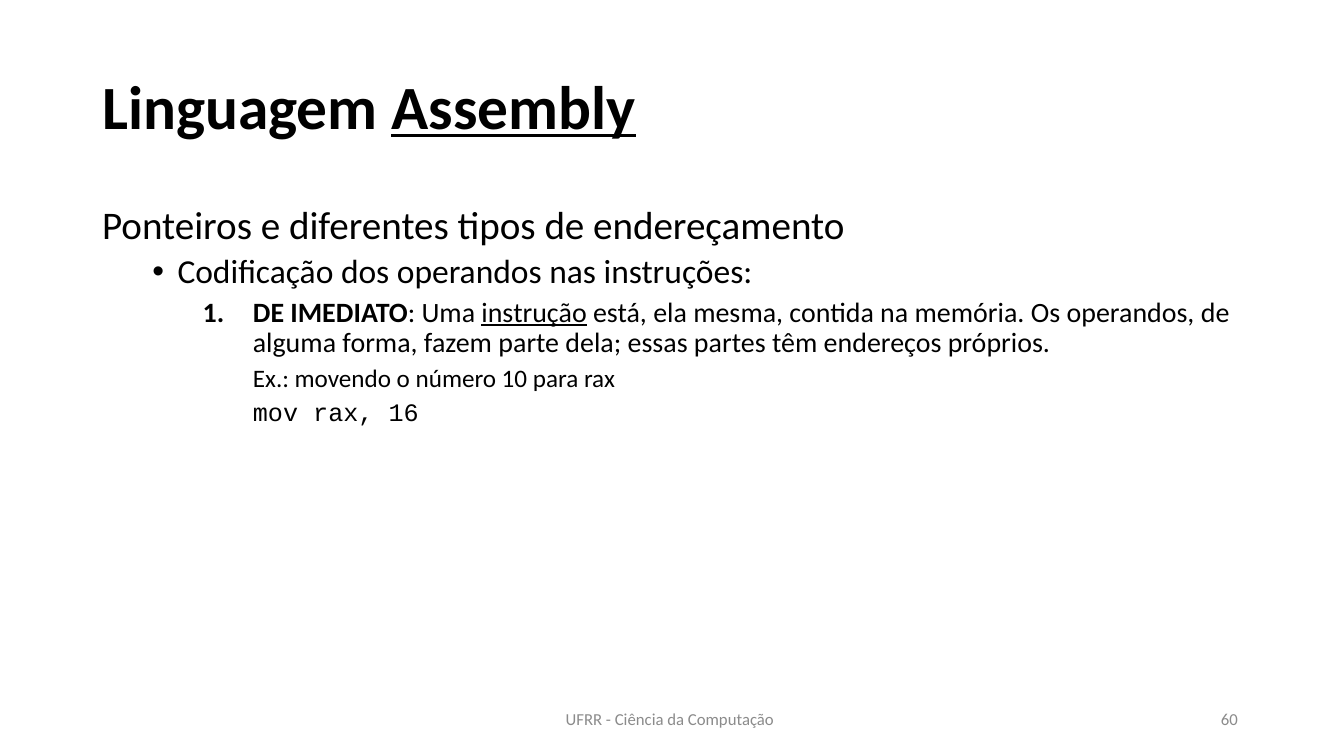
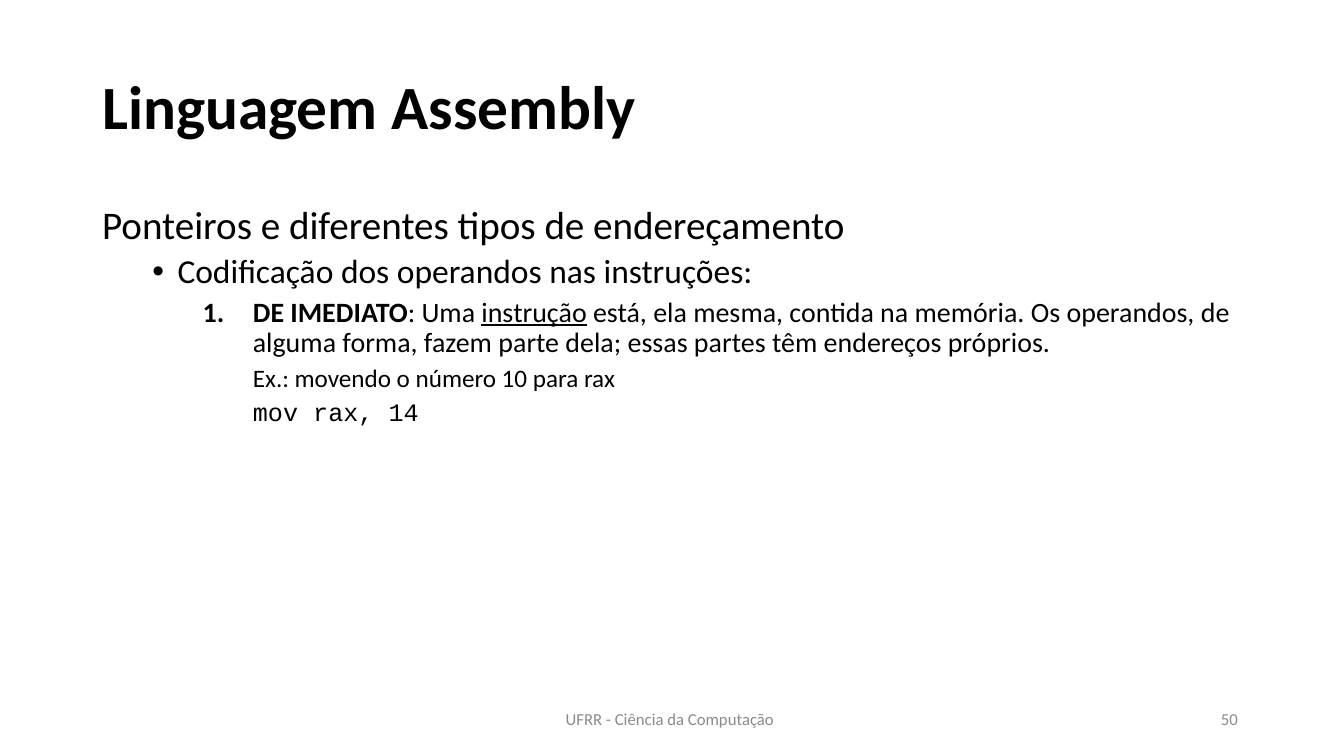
Assembly underline: present -> none
16: 16 -> 14
60: 60 -> 50
